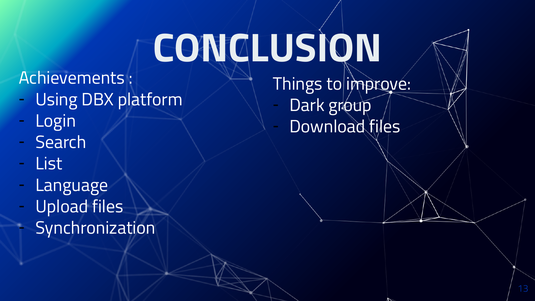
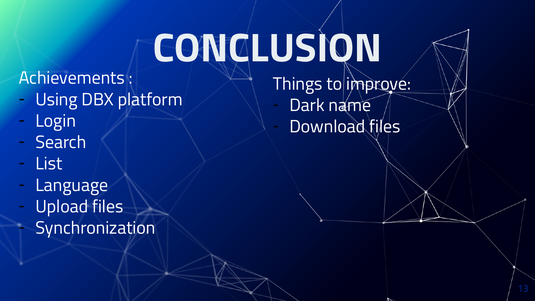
group: group -> name
